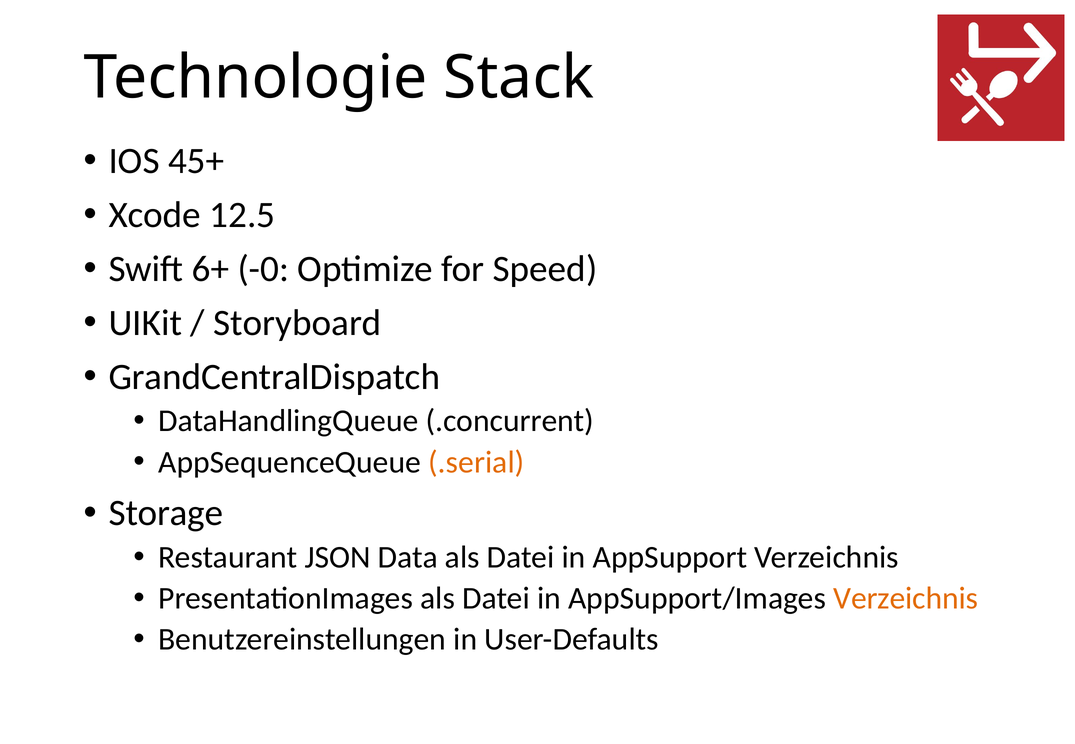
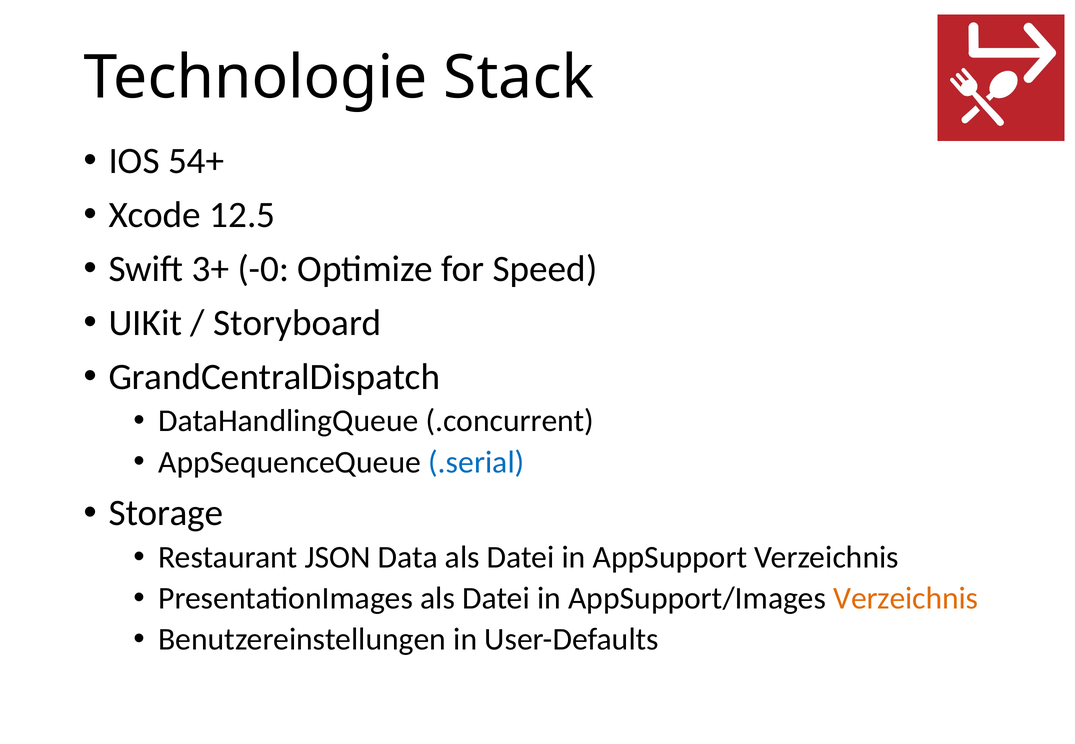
45+: 45+ -> 54+
6+: 6+ -> 3+
.serial colour: orange -> blue
